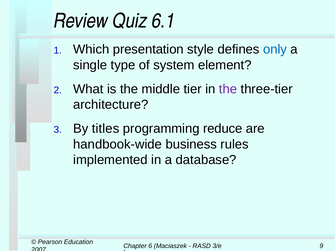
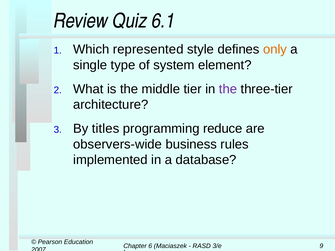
presentation: presentation -> represented
only colour: blue -> orange
handbook-wide: handbook-wide -> observers-wide
